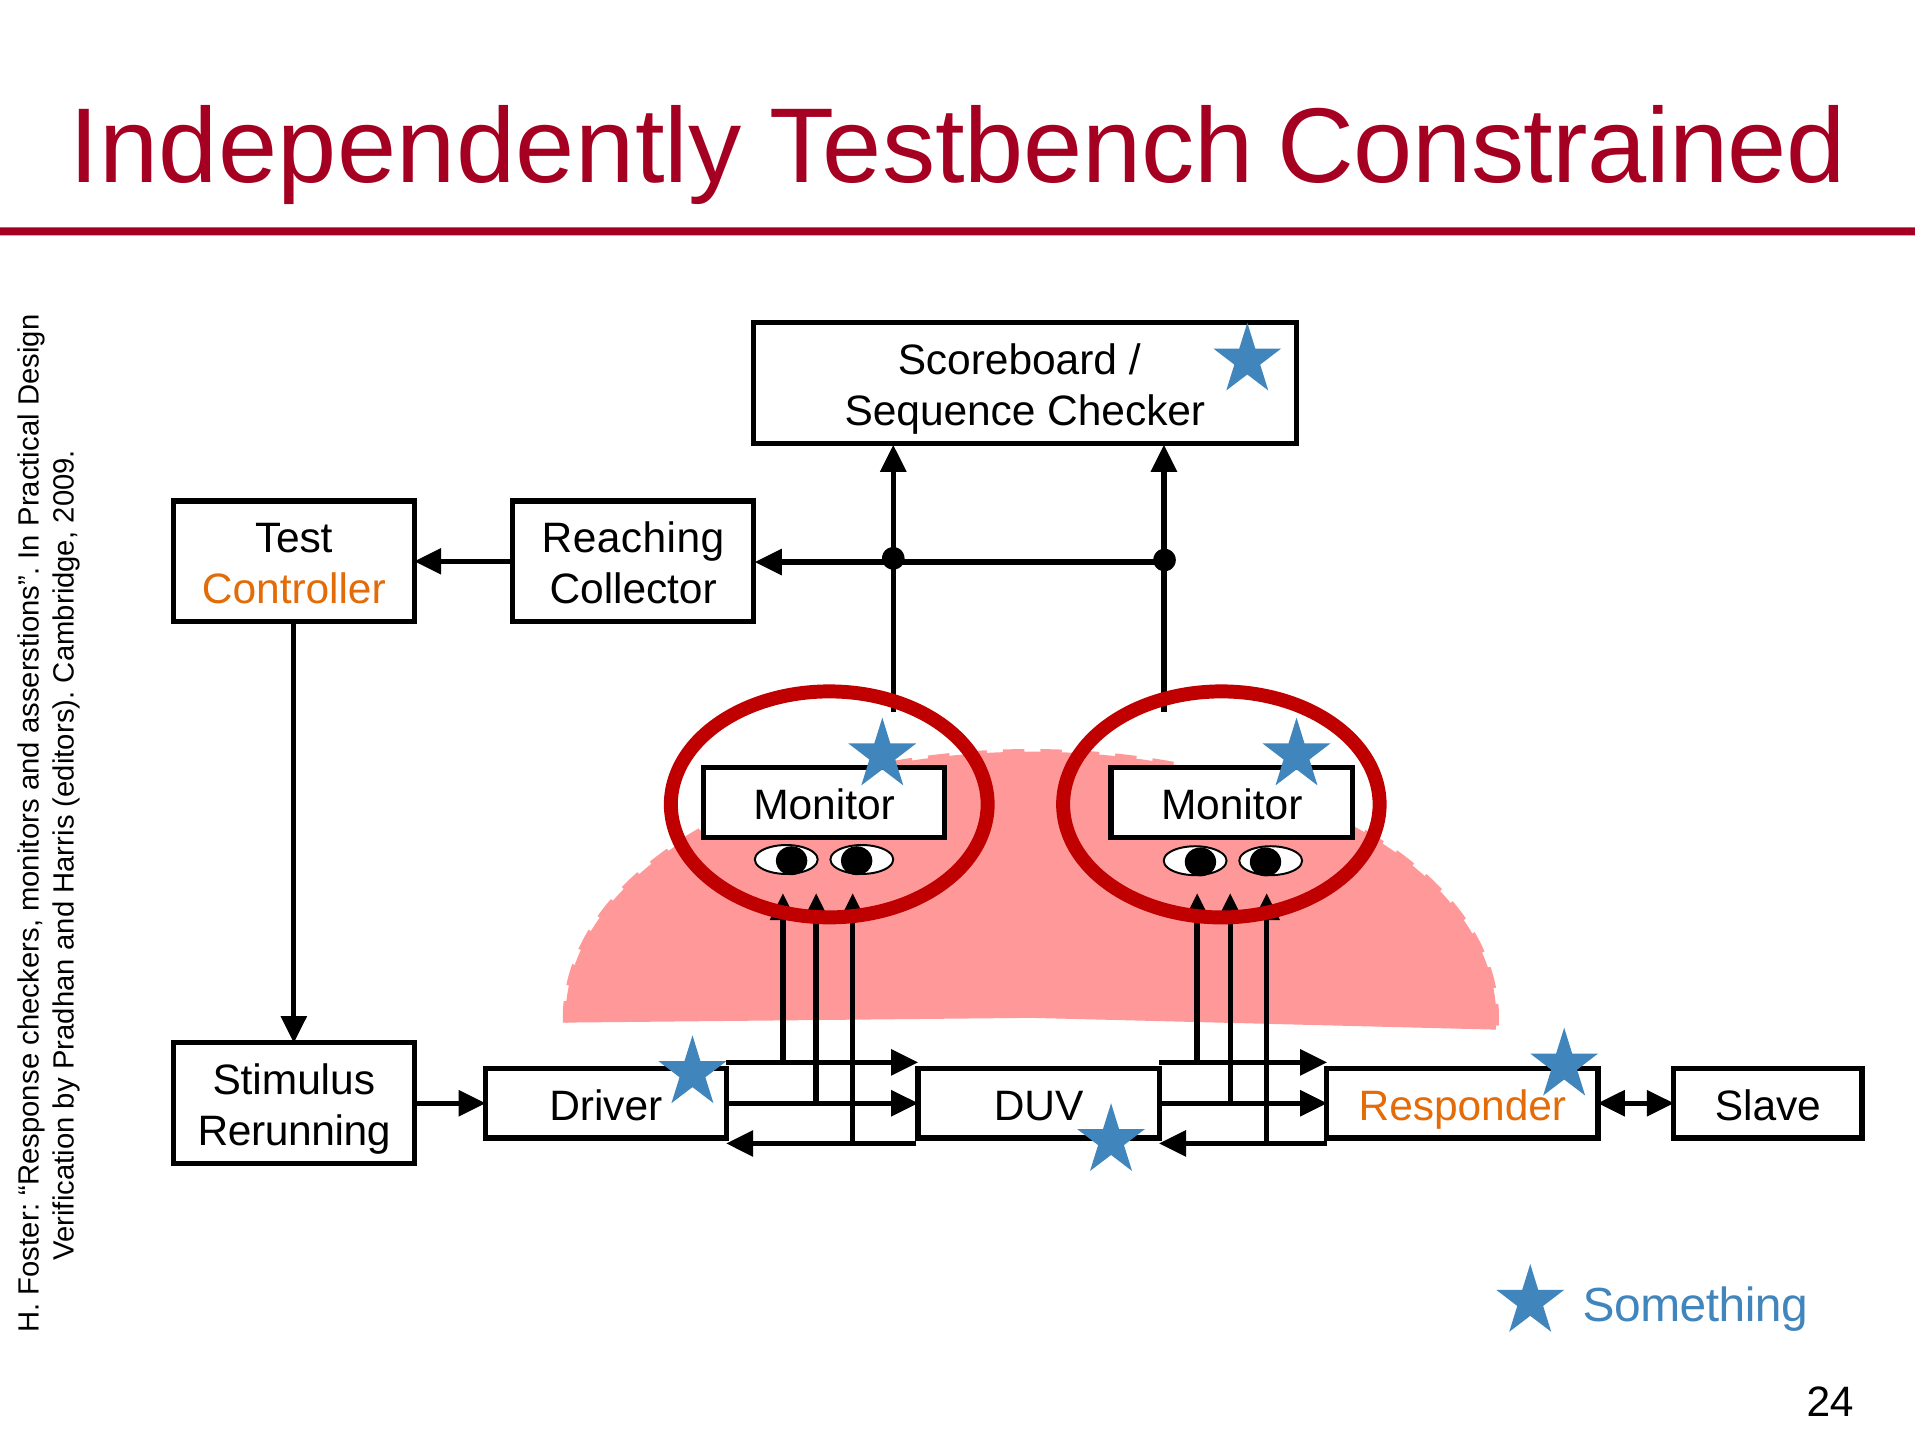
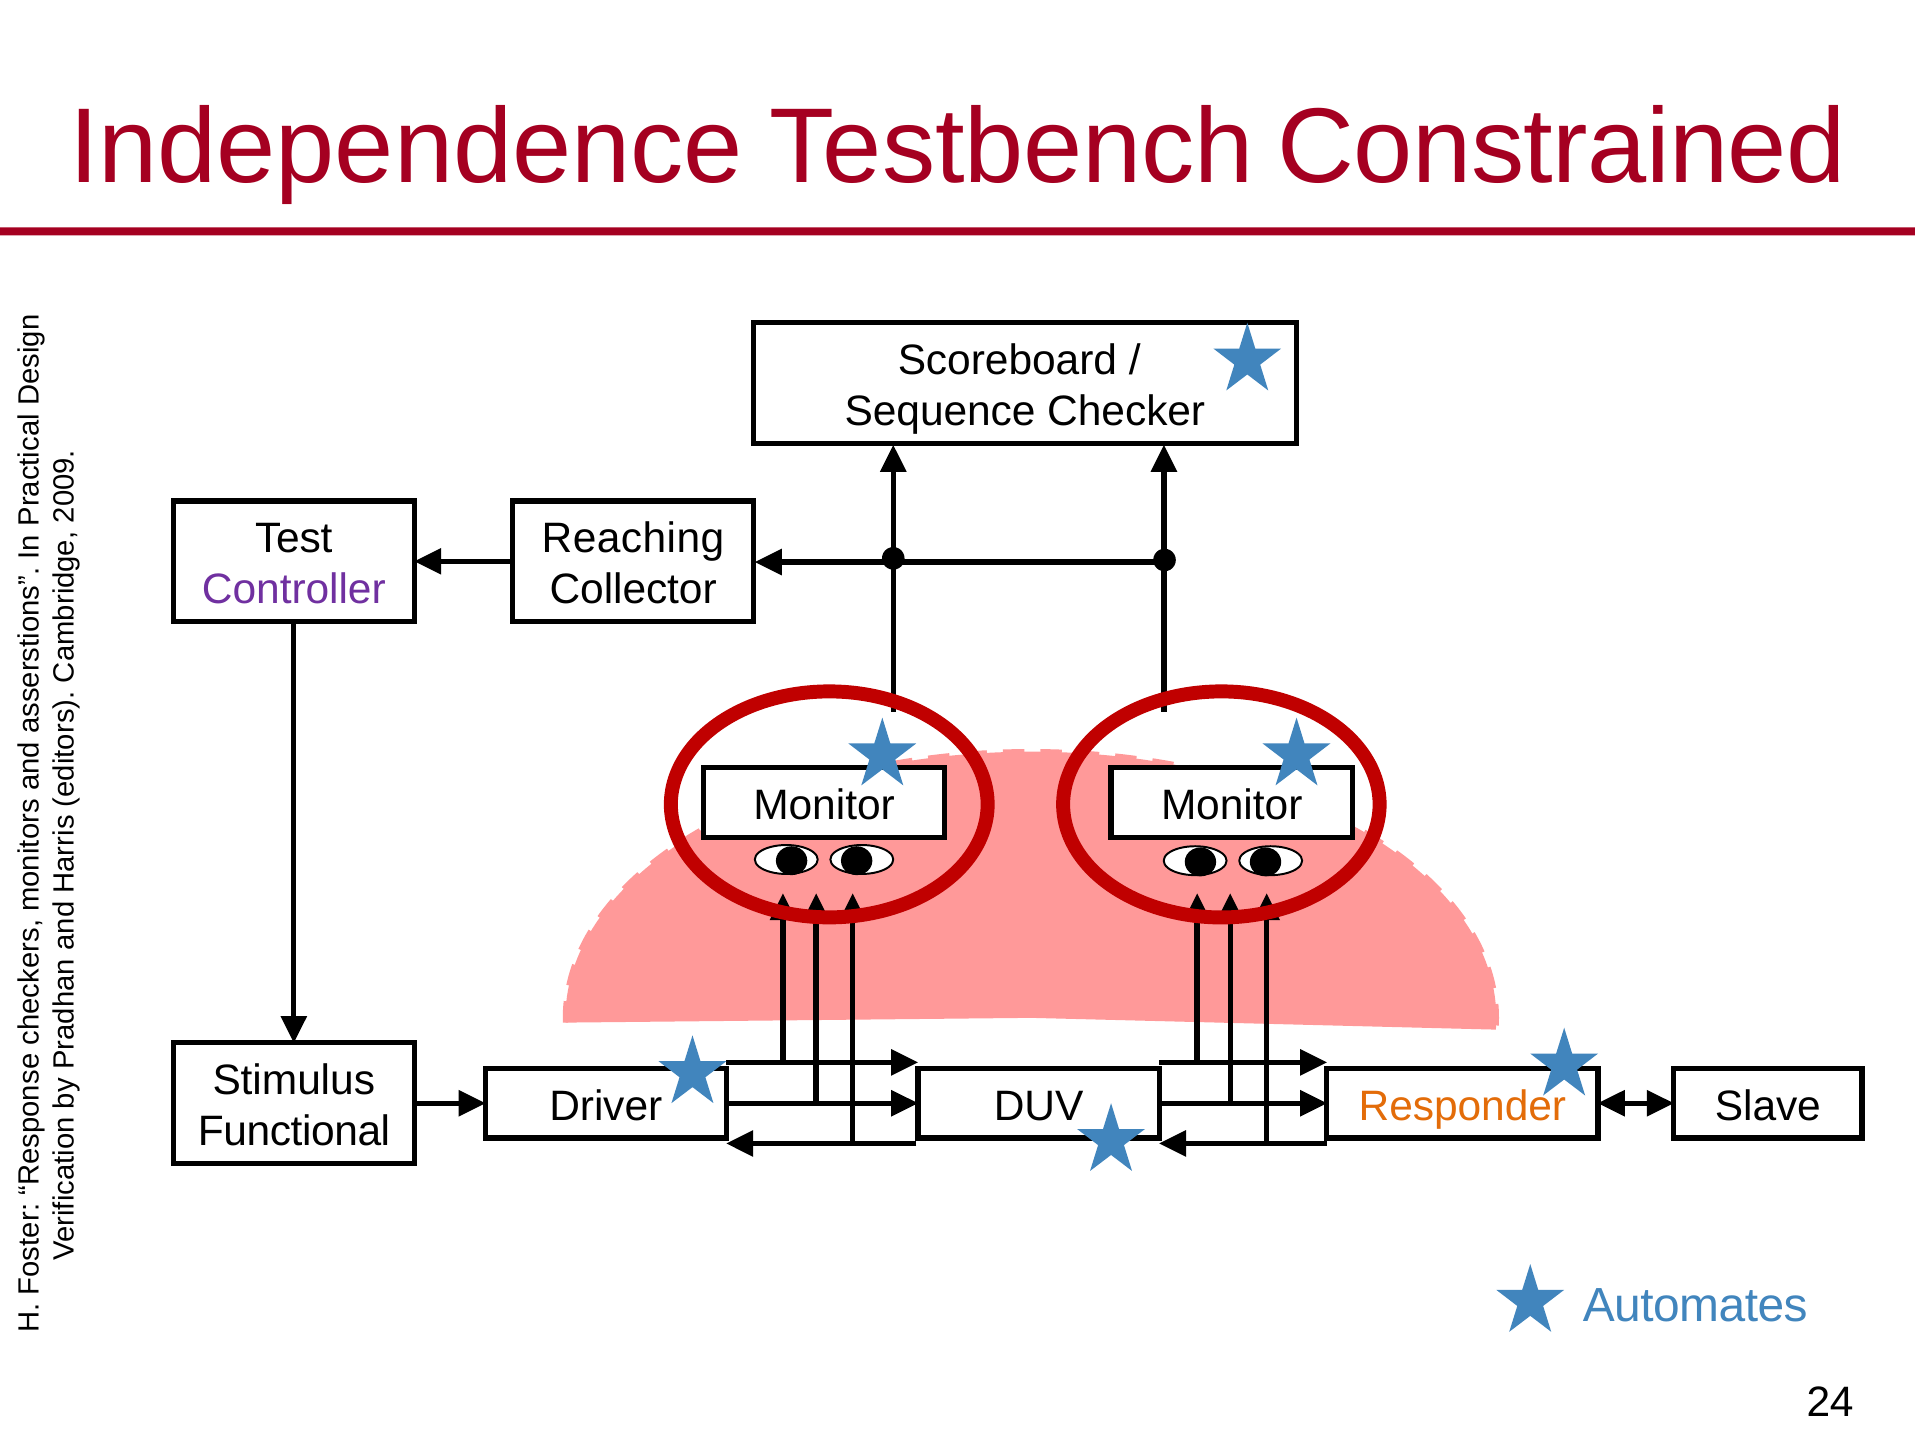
Independently: Independently -> Independence
Controller colour: orange -> purple
Rerunning: Rerunning -> Functional
Something: Something -> Automates
